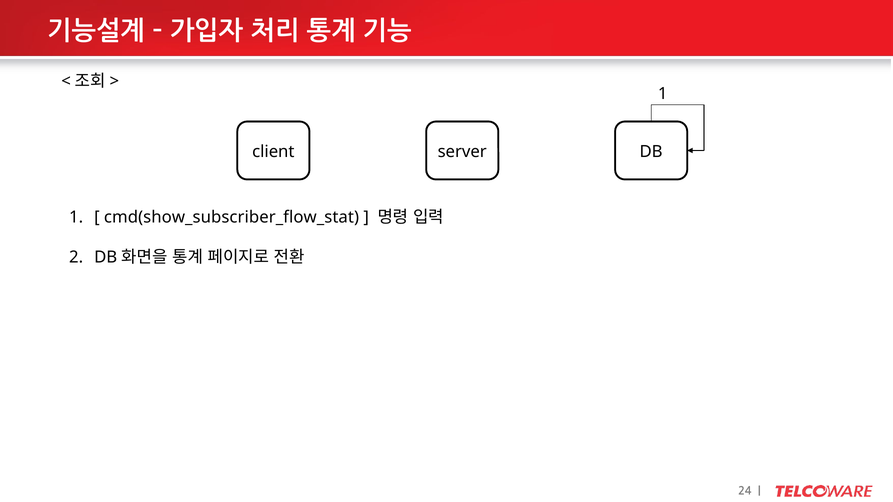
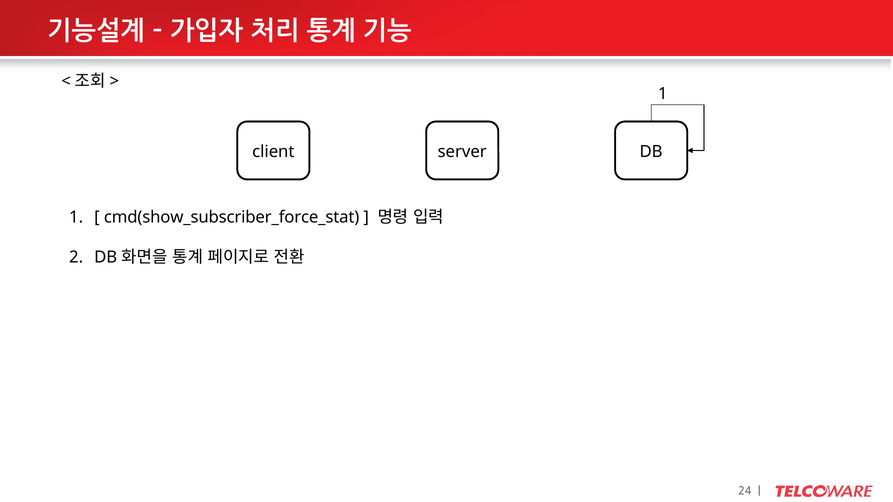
cmd(show_subscriber_flow_stat: cmd(show_subscriber_flow_stat -> cmd(show_subscriber_force_stat
